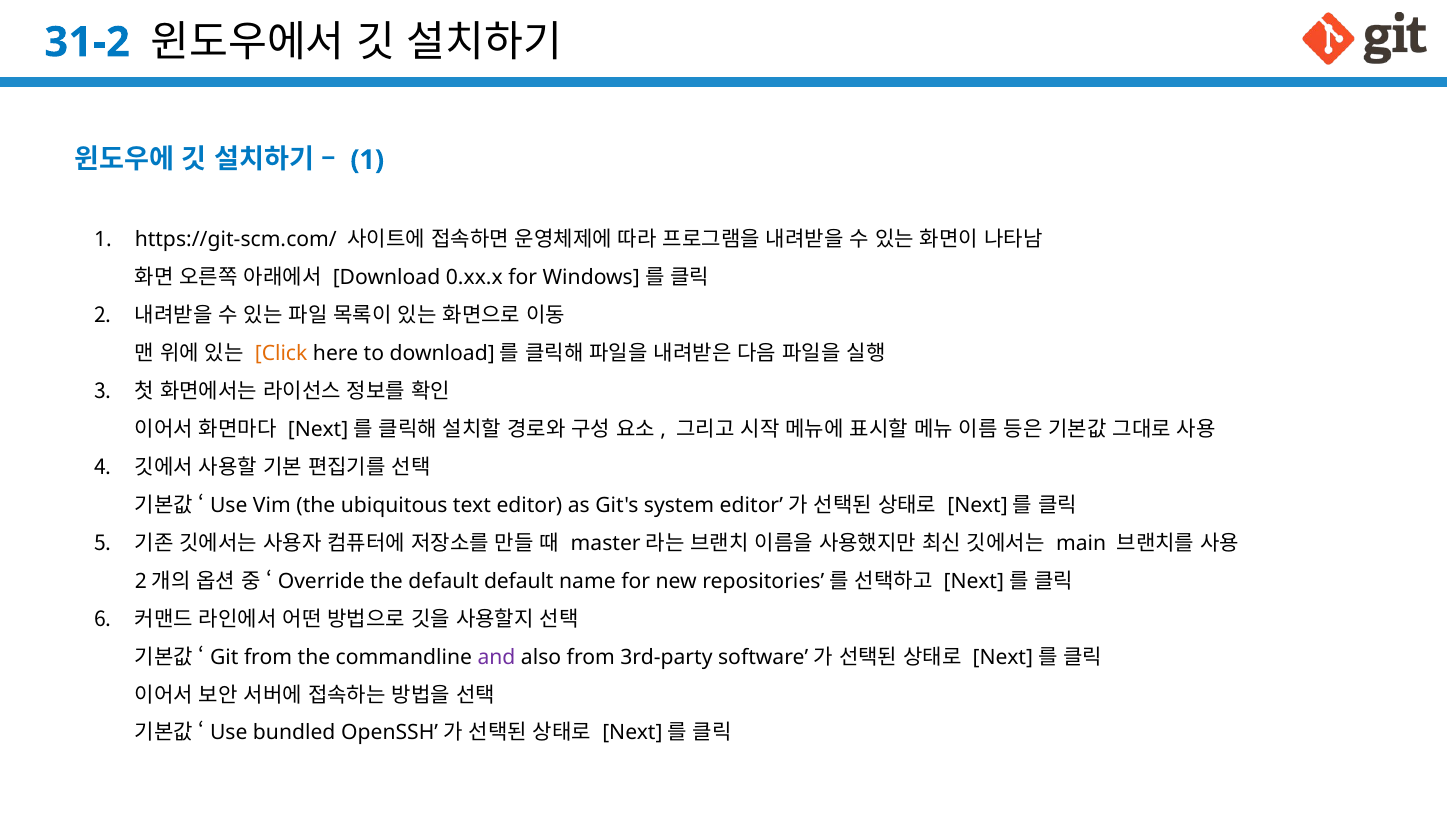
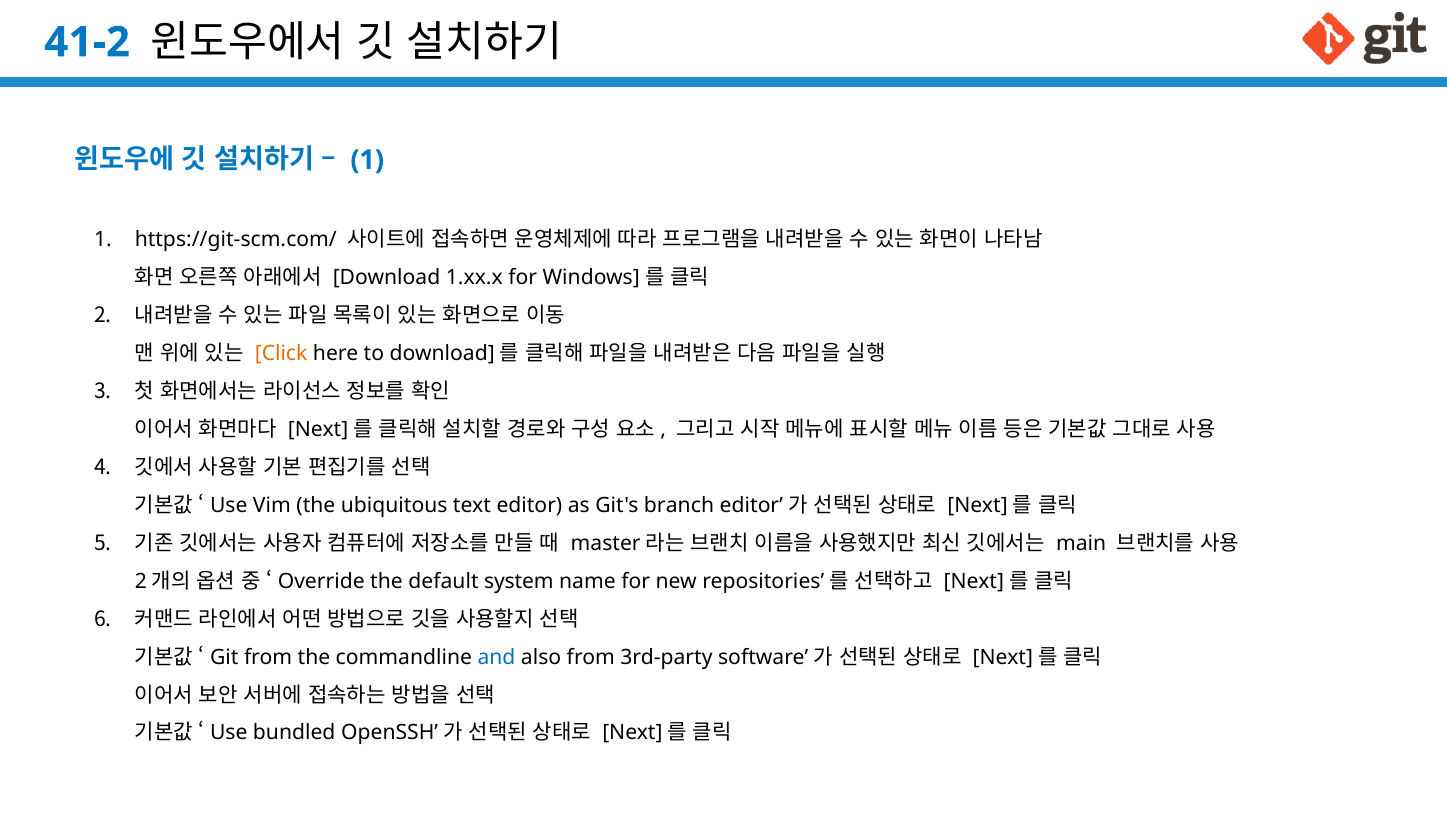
31-2: 31-2 -> 41-2
0.xx.x: 0.xx.x -> 1.xx.x
system: system -> branch
default default: default -> system
and colour: purple -> blue
